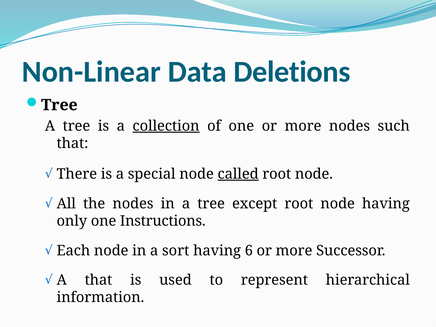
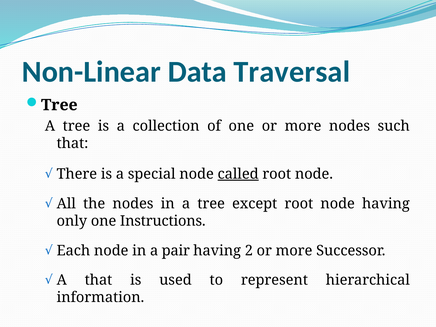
Deletions: Deletions -> Traversal
collection underline: present -> none
sort: sort -> pair
6: 6 -> 2
